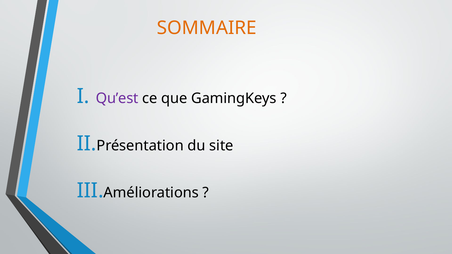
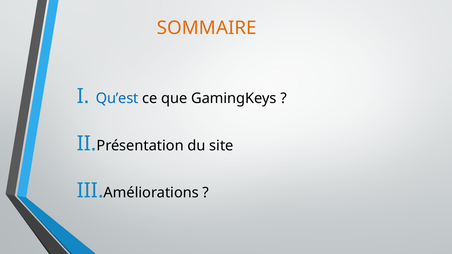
Qu’est colour: purple -> blue
